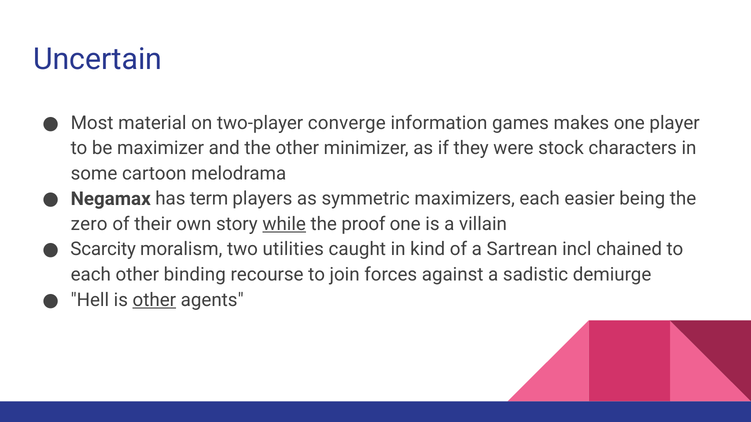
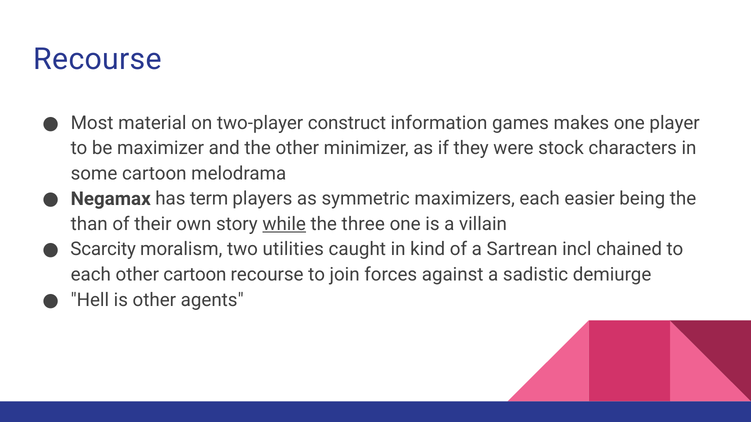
Uncertain at (98, 59): Uncertain -> Recourse
converge: converge -> construct
zero: zero -> than
proof: proof -> three
other binding: binding -> cartoon
other at (154, 300) underline: present -> none
